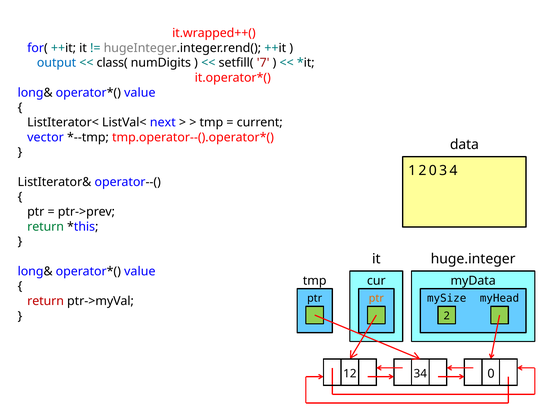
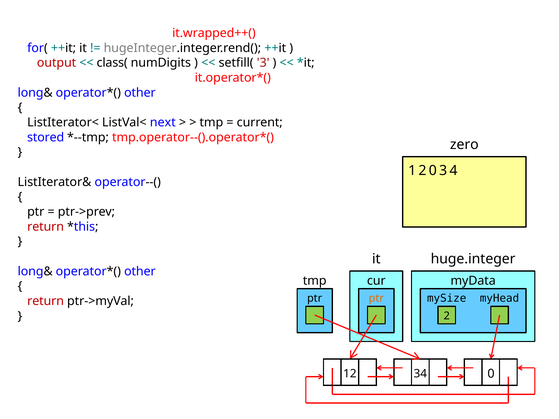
output colour: blue -> red
7: 7 -> 3
value at (140, 93): value -> other
vector: vector -> stored
data: data -> zero
return at (46, 227) colour: green -> red
value at (140, 271): value -> other
